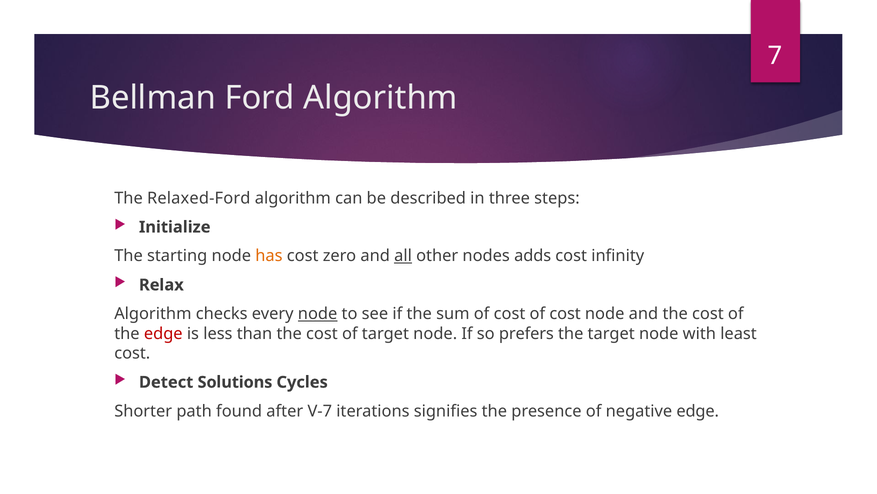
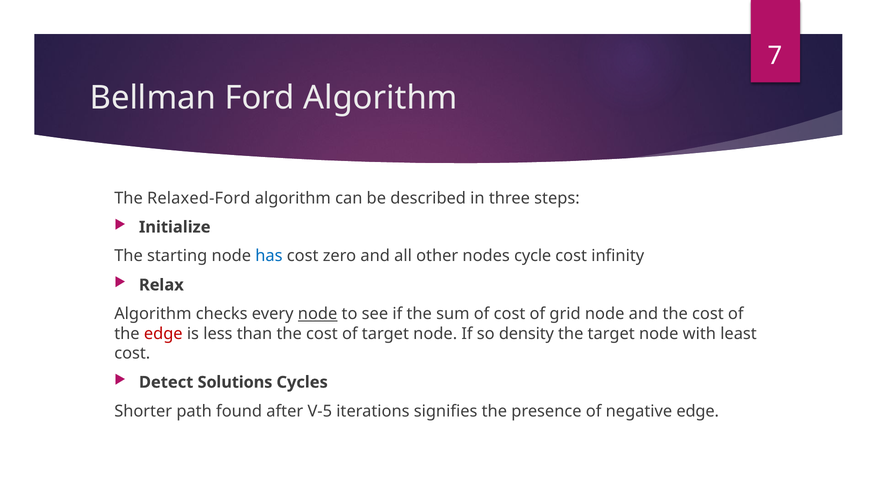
has colour: orange -> blue
all underline: present -> none
adds: adds -> cycle
cost of cost: cost -> grid
prefers: prefers -> density
V-7: V-7 -> V-5
